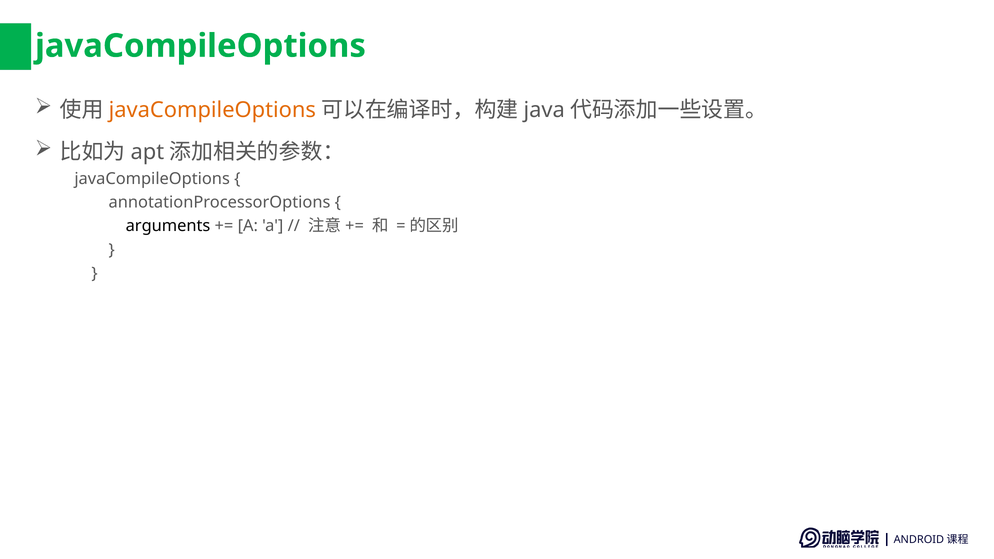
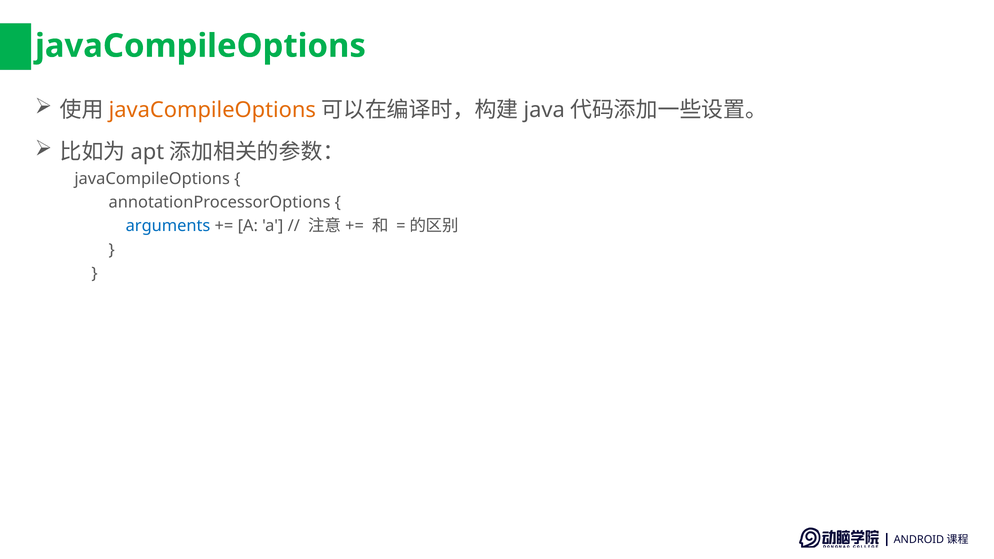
arguments colour: black -> blue
